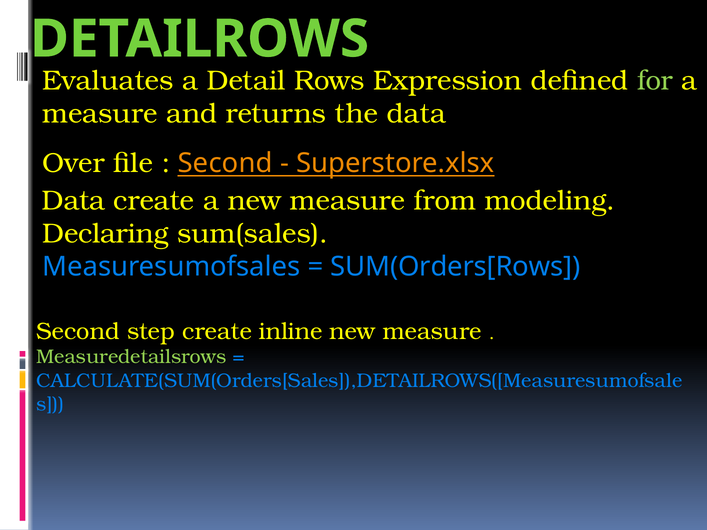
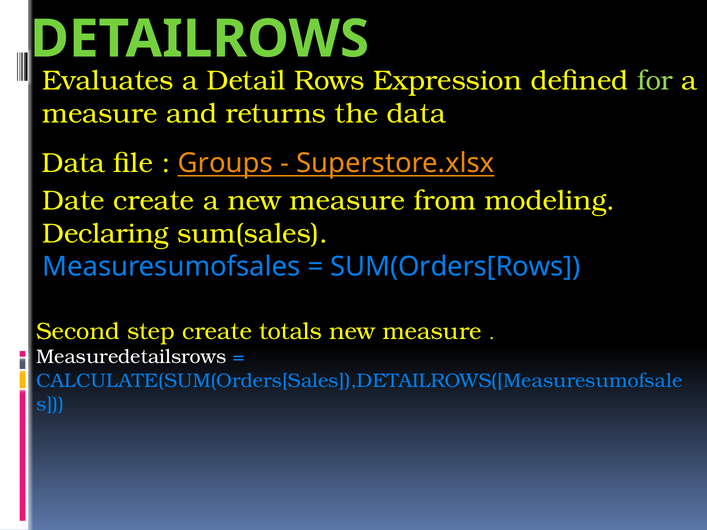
Over at (73, 163): Over -> Data
Second at (225, 163): Second -> Groups
Data at (74, 201): Data -> Date
inline: inline -> totals
Measuredetailsrows colour: light green -> white
